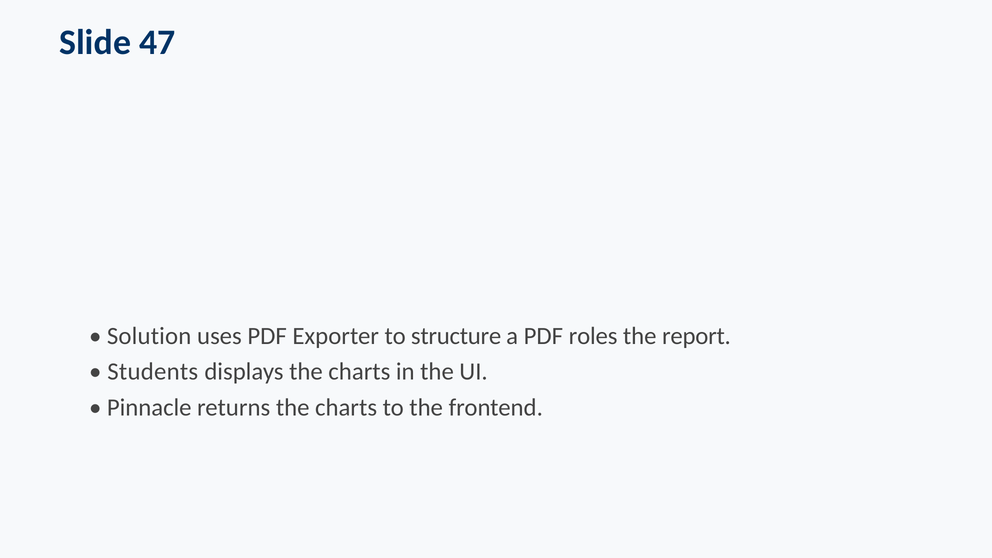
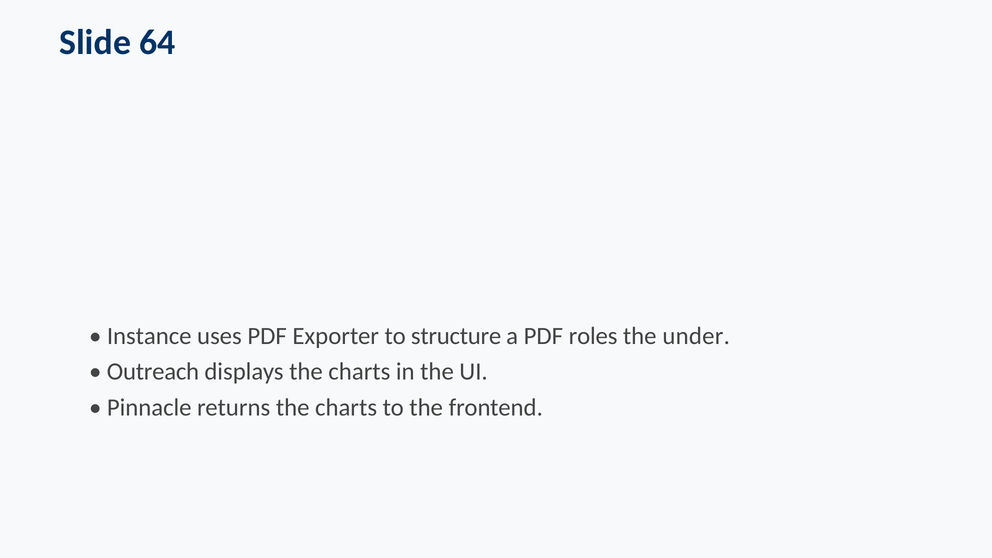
47: 47 -> 64
Solution: Solution -> Instance
report: report -> under
Students: Students -> Outreach
